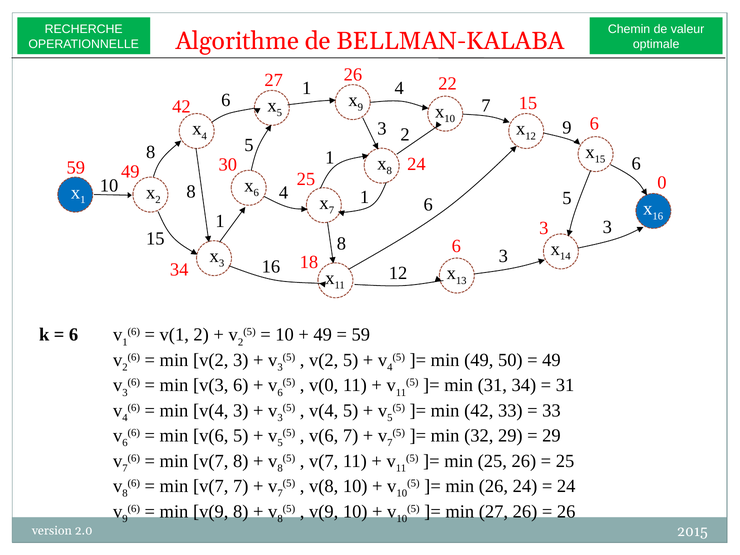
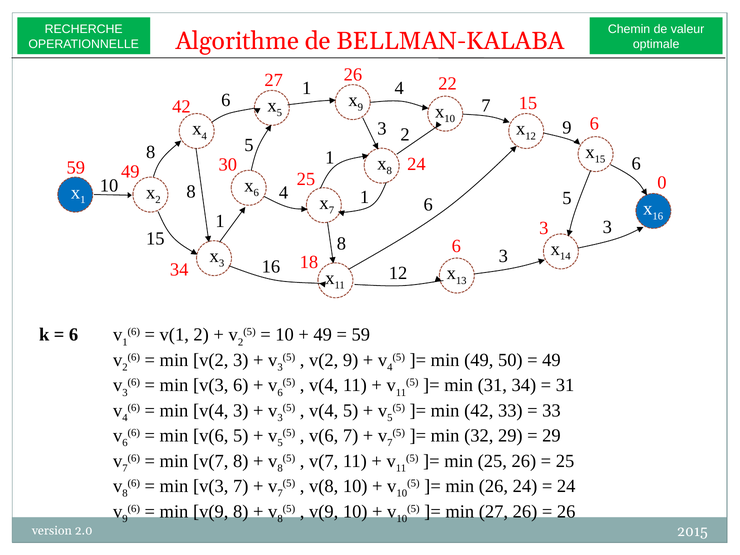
v(2 5: 5 -> 9
v(0 at (324, 385): v(0 -> v(4
v(7 at (211, 486): v(7 -> v(3
